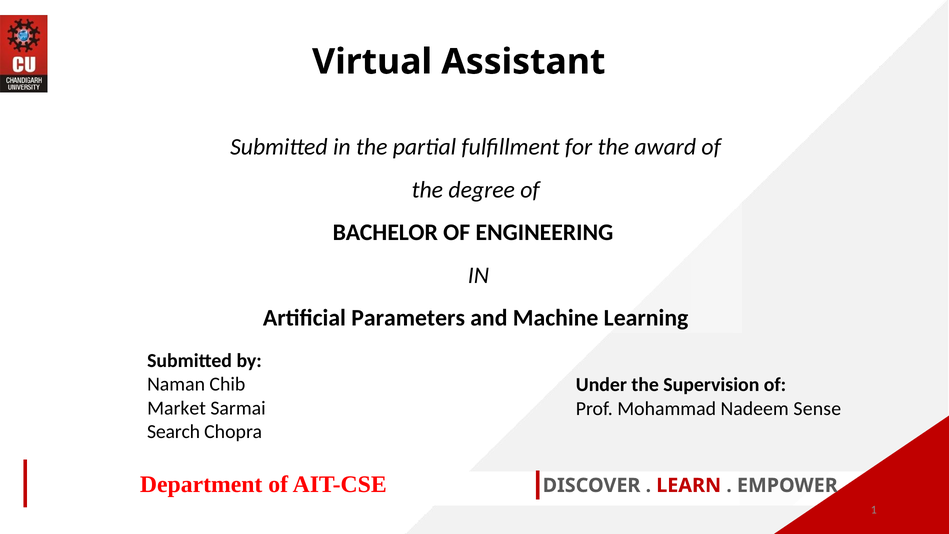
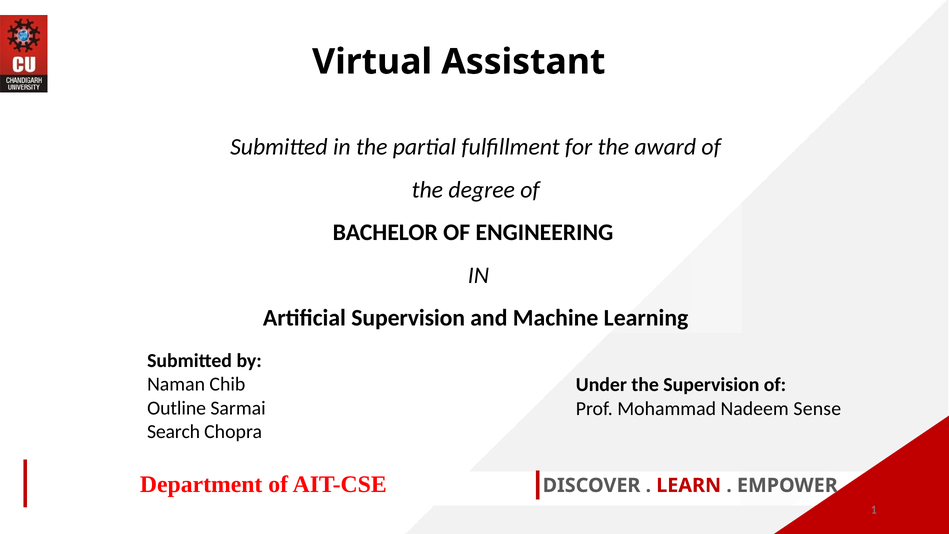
Artificial Parameters: Parameters -> Supervision
Market: Market -> Outline
